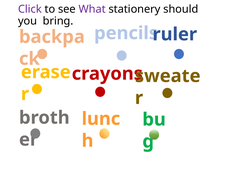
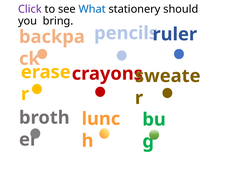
What colour: purple -> blue
